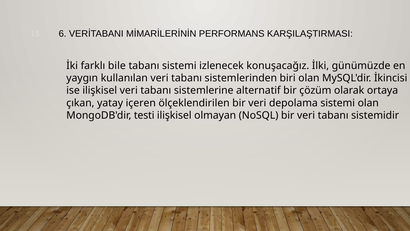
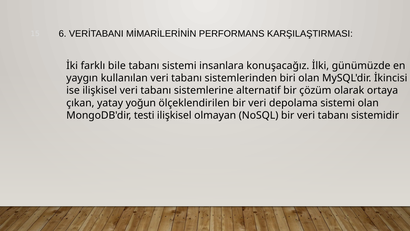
izlenecek: izlenecek -> insanlara
içeren: içeren -> yoğun
